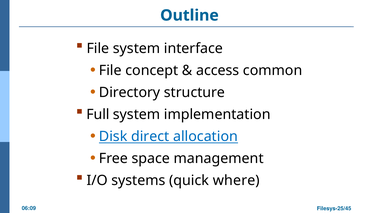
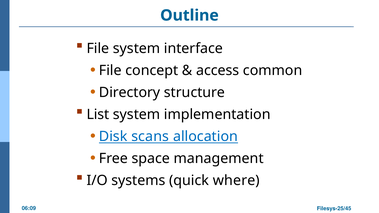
Full: Full -> List
direct: direct -> scans
